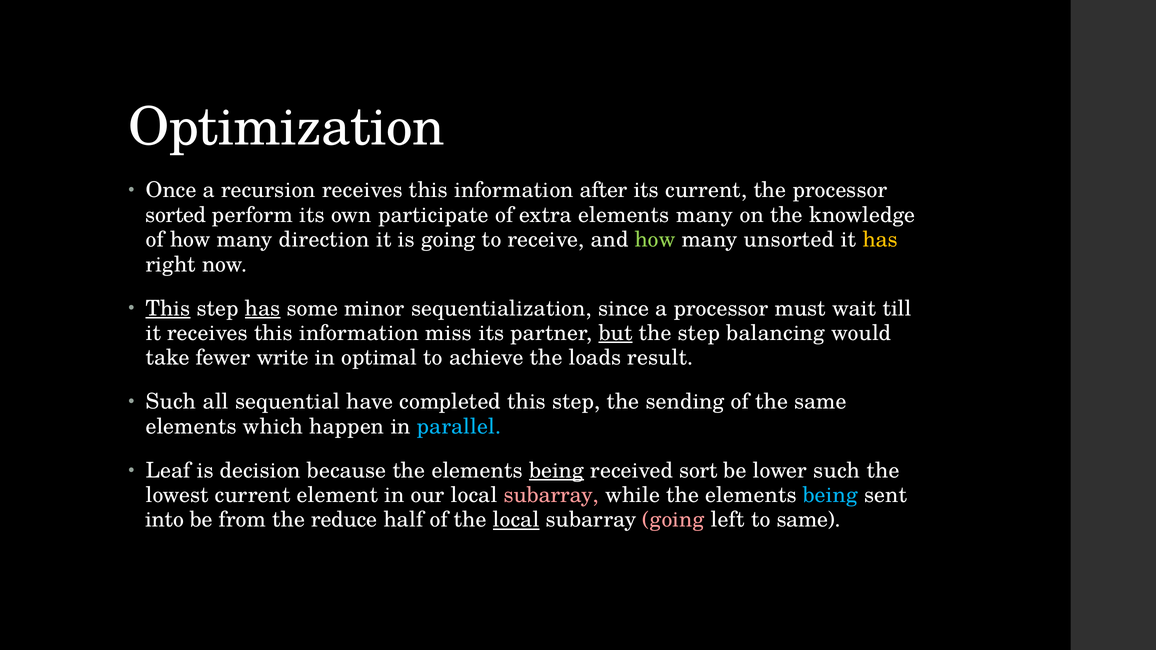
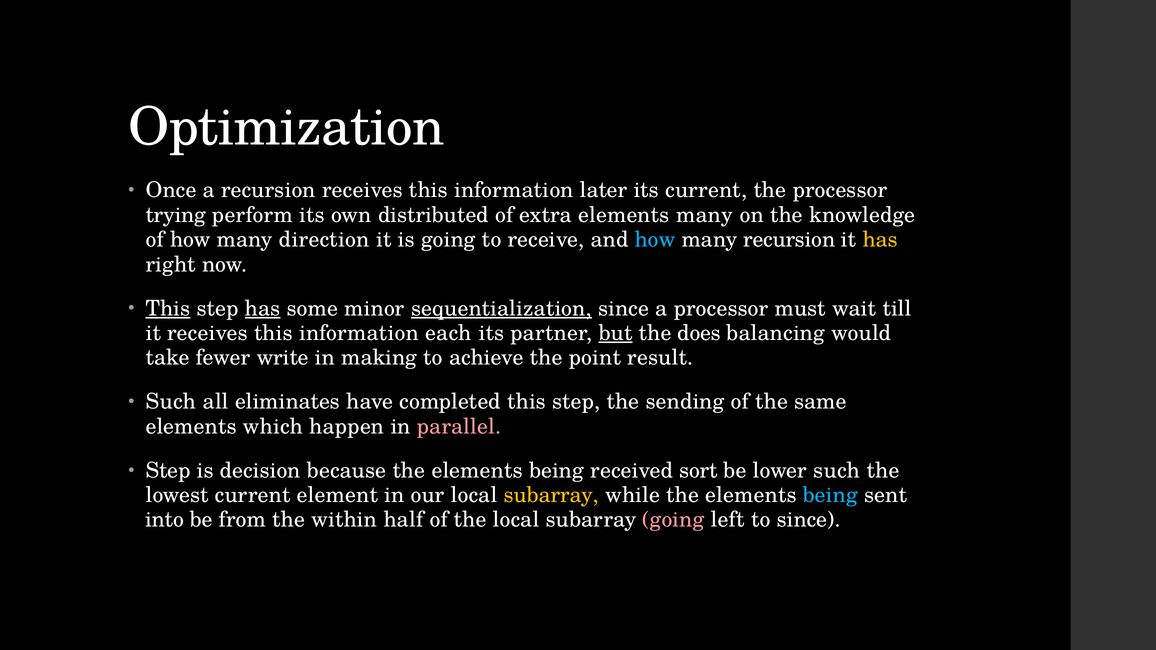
after: after -> later
sorted: sorted -> trying
participate: participate -> distributed
how at (655, 240) colour: light green -> light blue
many unsorted: unsorted -> recursion
sequentialization underline: none -> present
miss: miss -> each
the step: step -> does
optimal: optimal -> making
loads: loads -> point
sequential: sequential -> eliminates
parallel colour: light blue -> pink
Leaf at (168, 471): Leaf -> Step
being at (556, 471) underline: present -> none
subarray at (551, 495) colour: pink -> yellow
reduce: reduce -> within
local at (516, 520) underline: present -> none
to same: same -> since
